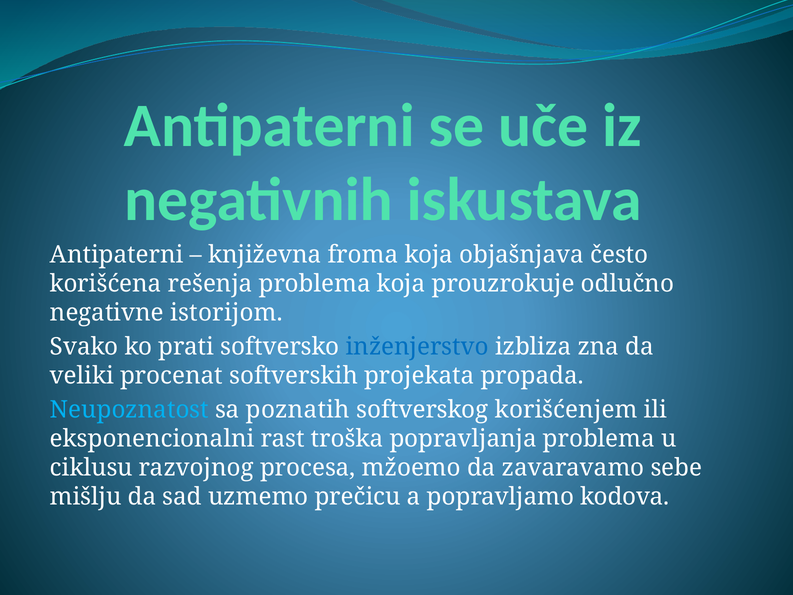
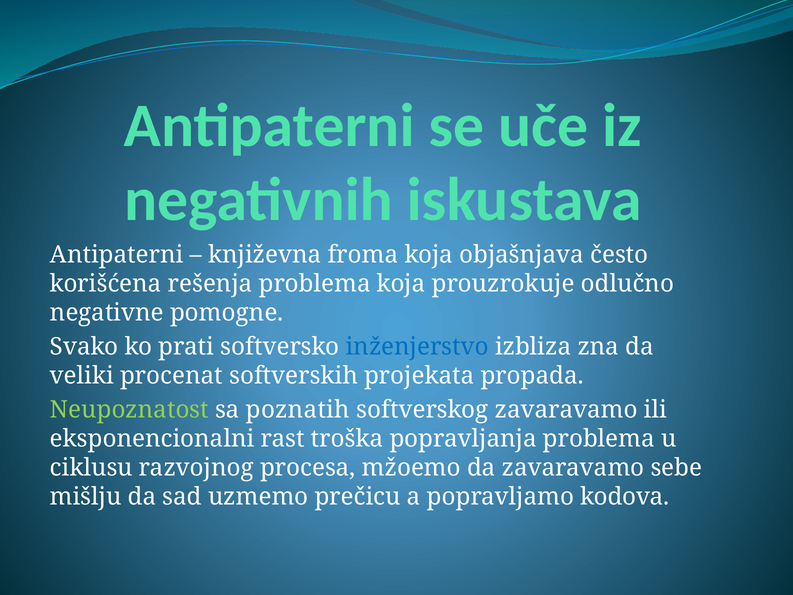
istorijom: istorijom -> pomogne
Neupoznatost colour: light blue -> light green
softverskog korišćenjem: korišćenjem -> zavaravamo
